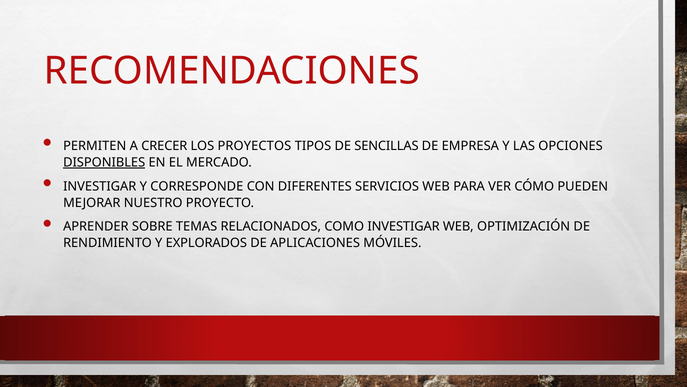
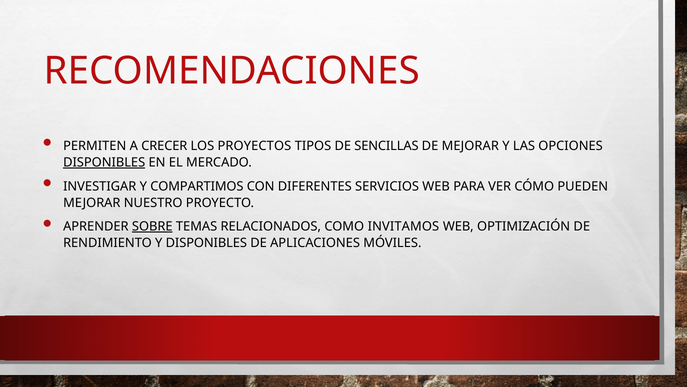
DE EMPRESA: EMPRESA -> MEJORAR
CORRESPONDE: CORRESPONDE -> COMPARTIMOS
SOBRE underline: none -> present
COMO INVESTIGAR: INVESTIGAR -> INVITAMOS
Y EXPLORADOS: EXPLORADOS -> DISPONIBLES
